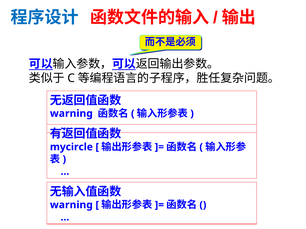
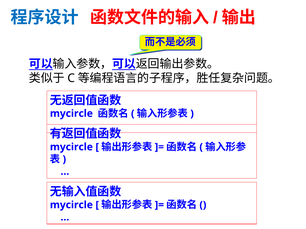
warning at (71, 114): warning -> mycircle
warning at (71, 205): warning -> mycircle
